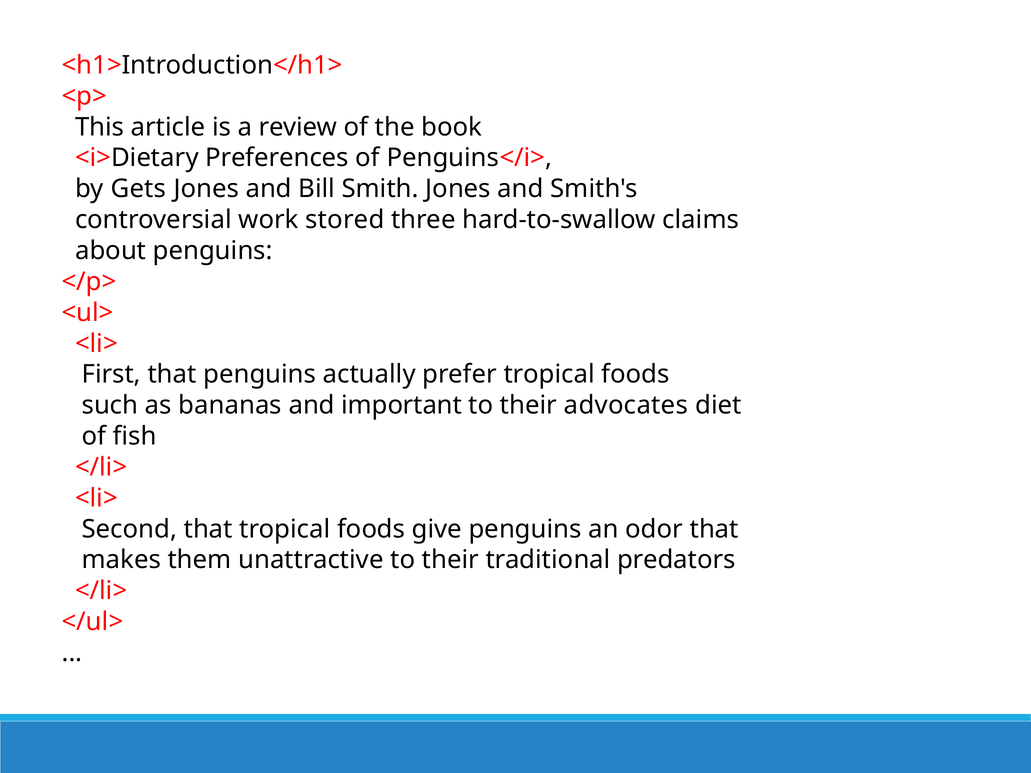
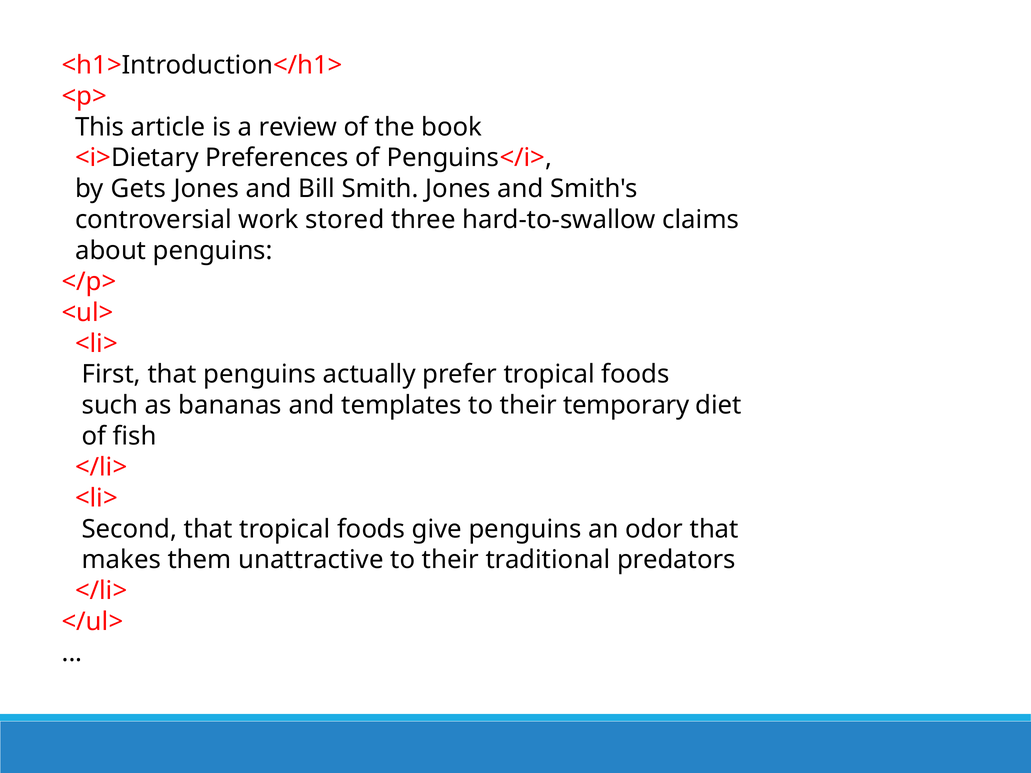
important: important -> templates
advocates: advocates -> temporary
